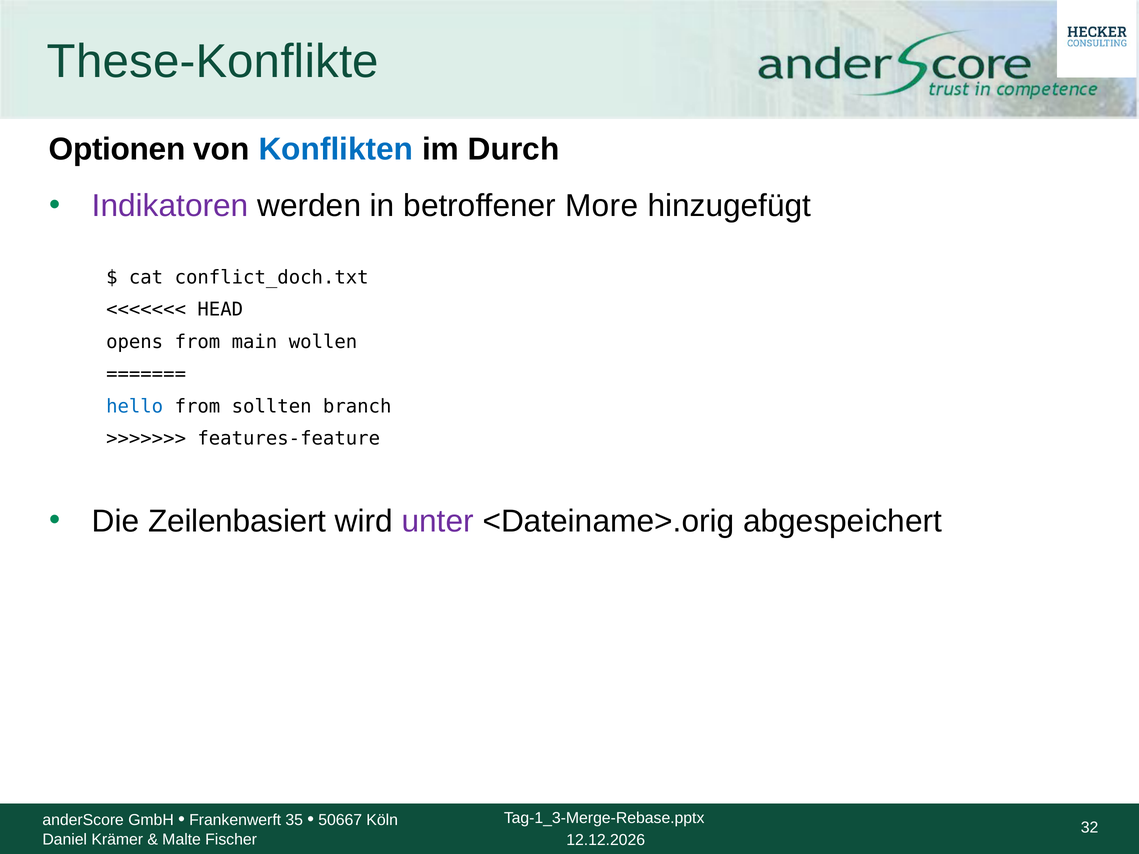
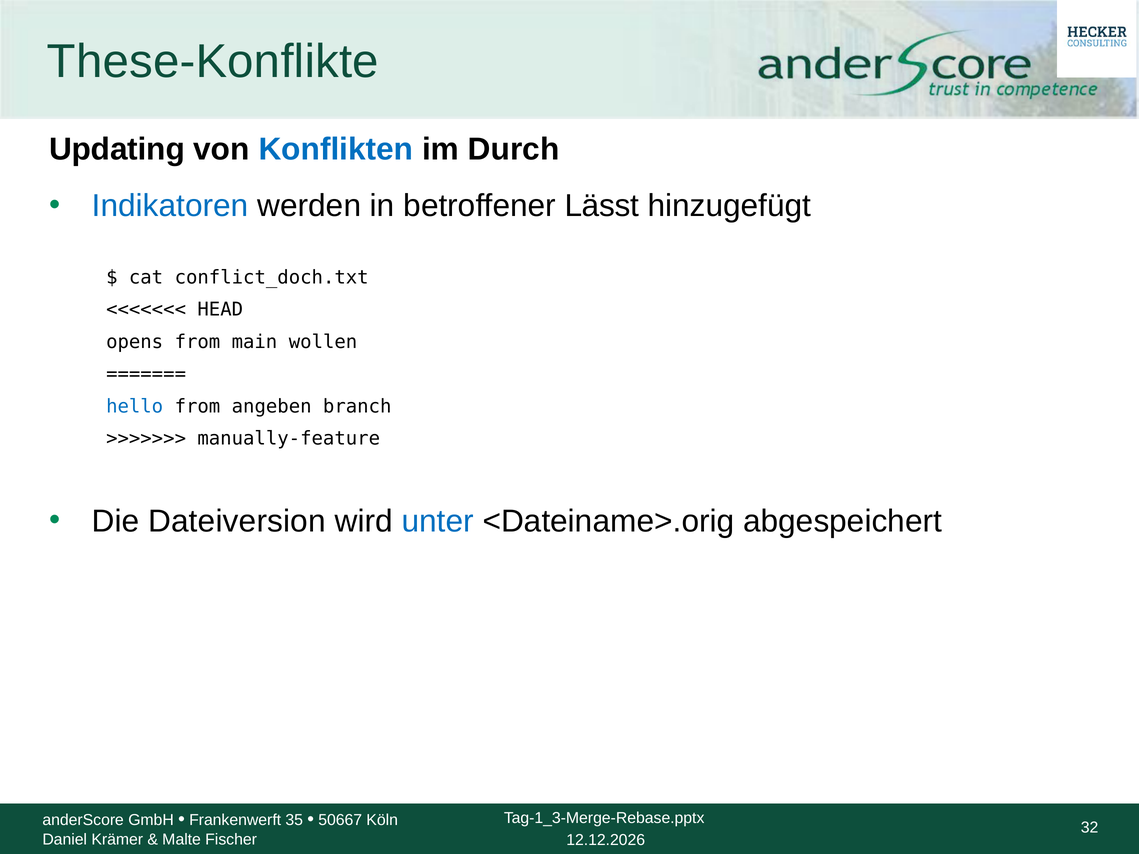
Optionen: Optionen -> Updating
Indikatoren colour: purple -> blue
More: More -> Lässt
sollten: sollten -> angeben
features-feature: features-feature -> manually-feature
Zeilenbasiert: Zeilenbasiert -> Dateiversion
unter colour: purple -> blue
